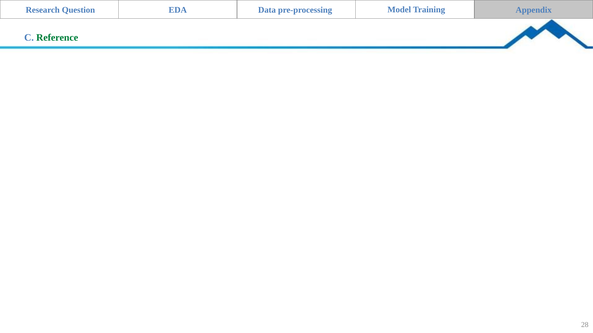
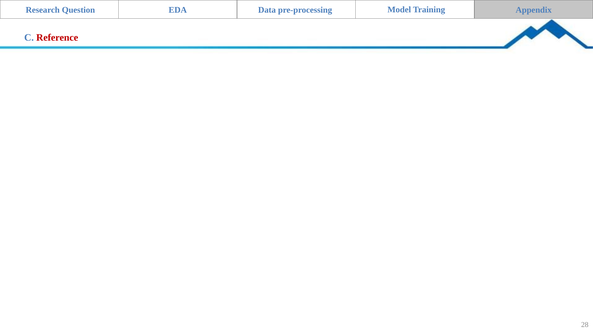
Reference colour: green -> red
